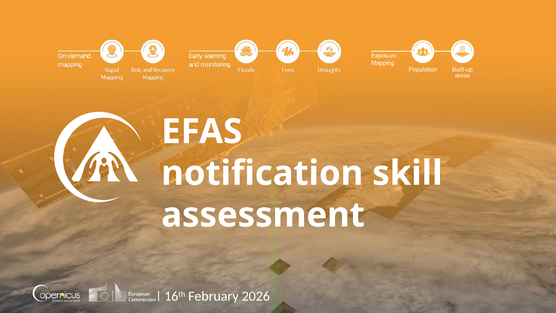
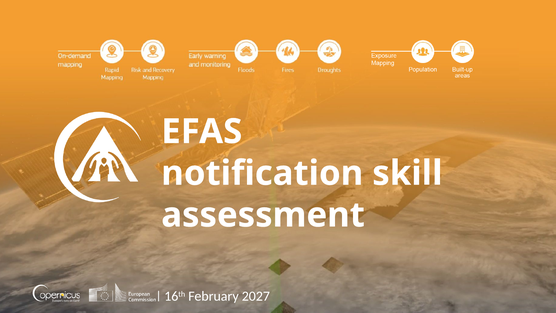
2026: 2026 -> 2027
